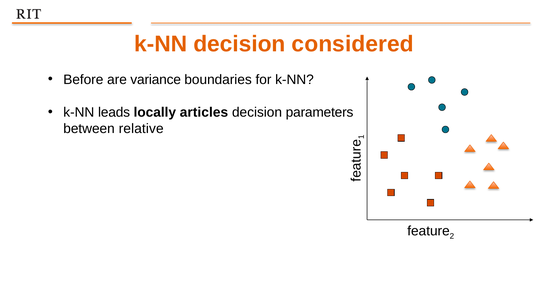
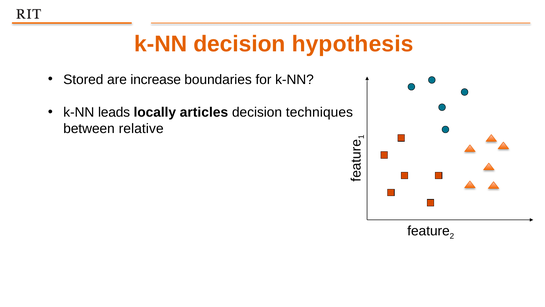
considered: considered -> hypothesis
Before: Before -> Stored
variance: variance -> increase
parameters: parameters -> techniques
